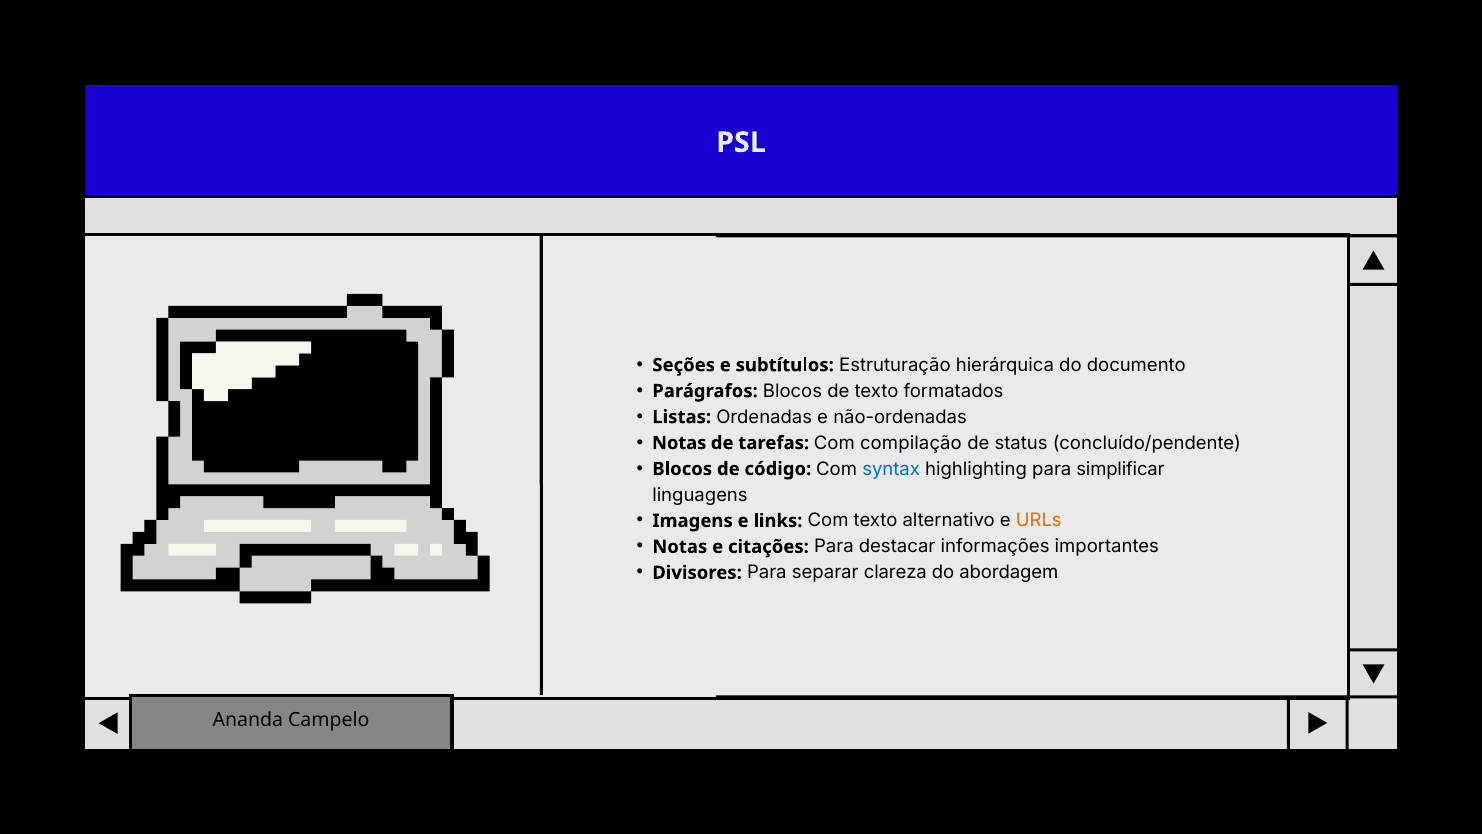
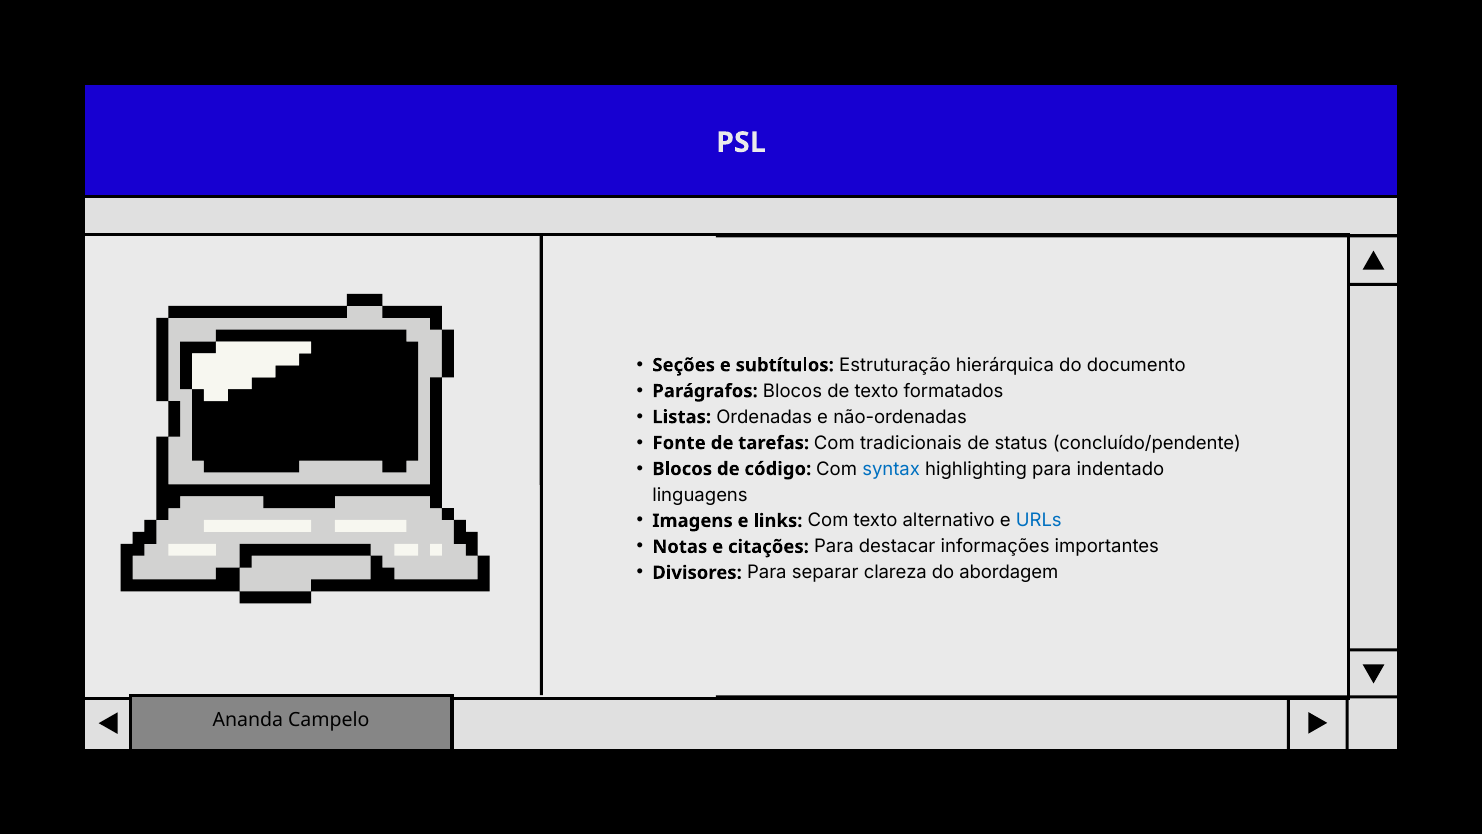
Notas at (679, 443): Notas -> Fonte
compilação: compilação -> tradicionais
simplificar: simplificar -> indentado
URLs colour: orange -> blue
